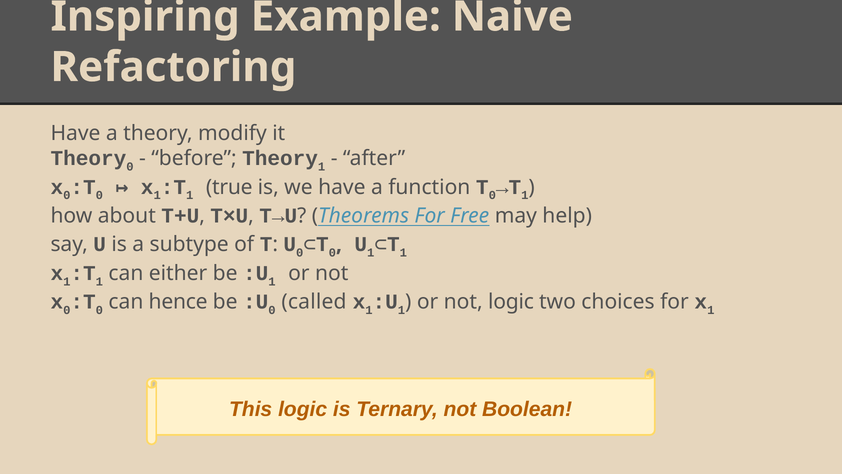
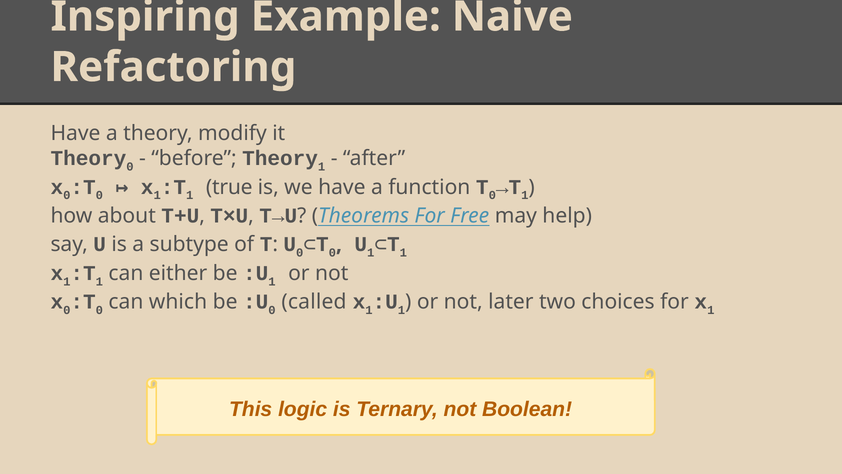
hence: hence -> which
not logic: logic -> later
